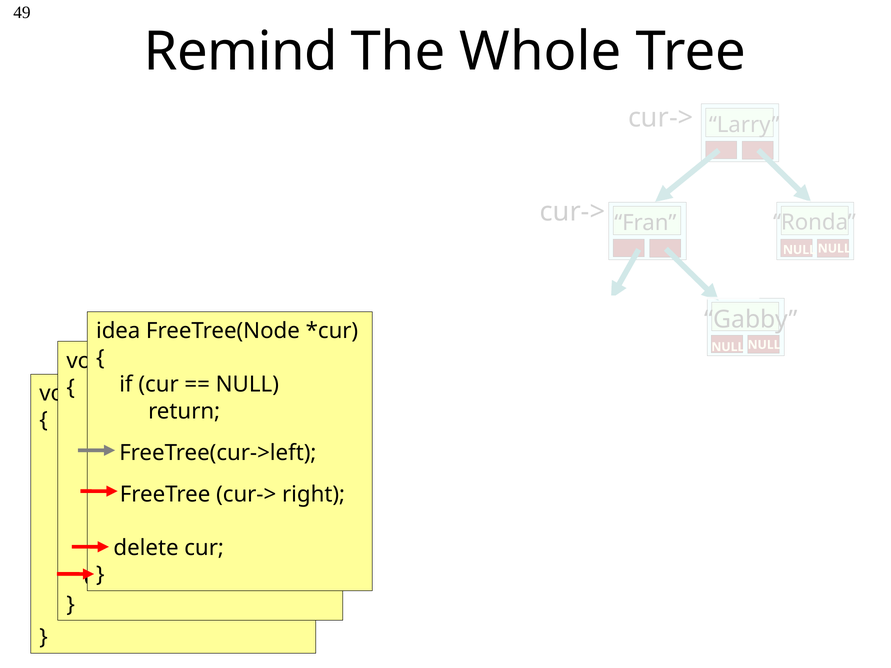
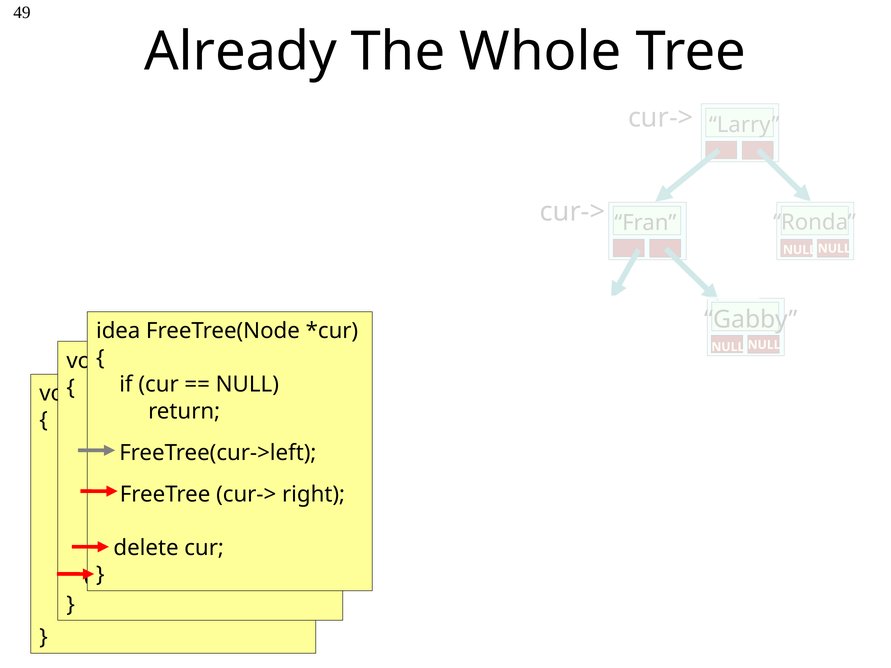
Remind: Remind -> Already
